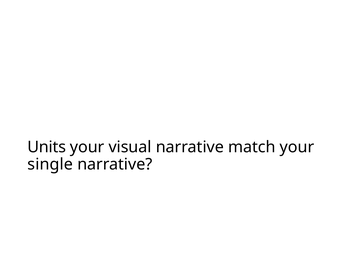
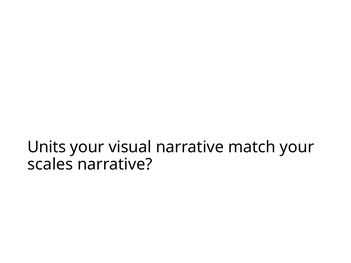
single: single -> scales
